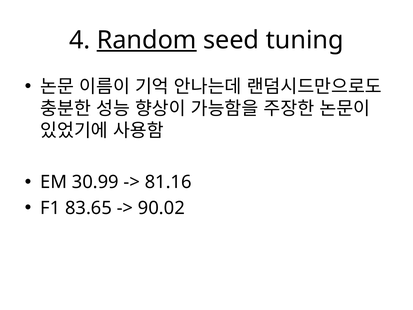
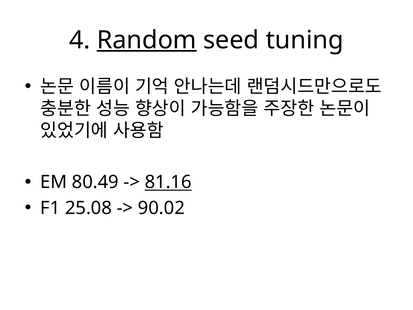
30.99: 30.99 -> 80.49
81.16 underline: none -> present
83.65: 83.65 -> 25.08
